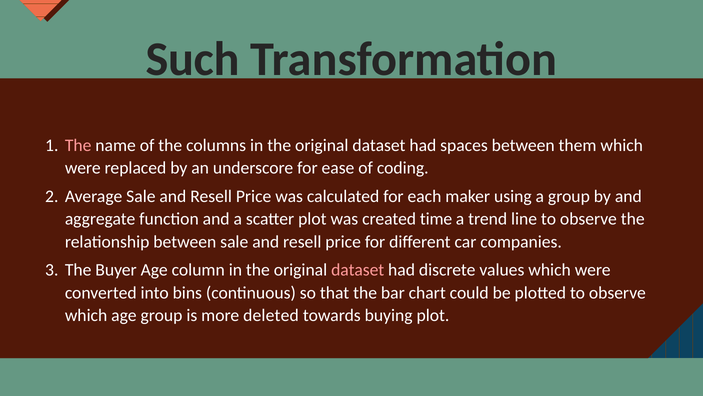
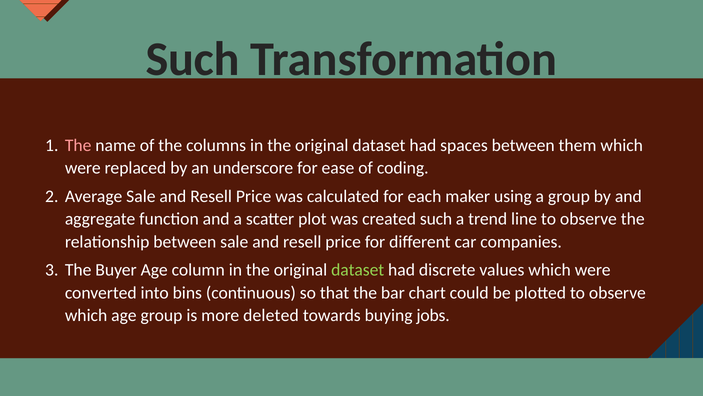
created time: time -> such
dataset at (358, 270) colour: pink -> light green
buying plot: plot -> jobs
